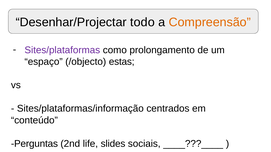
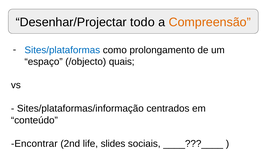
Sites/plataformas colour: purple -> blue
estas: estas -> quais
Perguntas: Perguntas -> Encontrar
